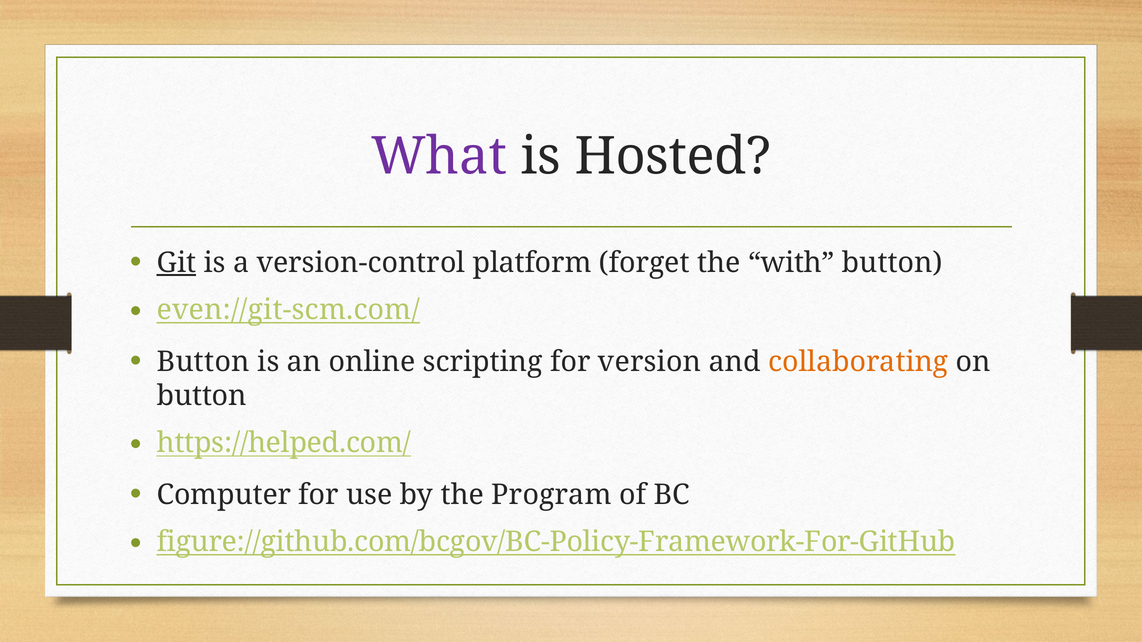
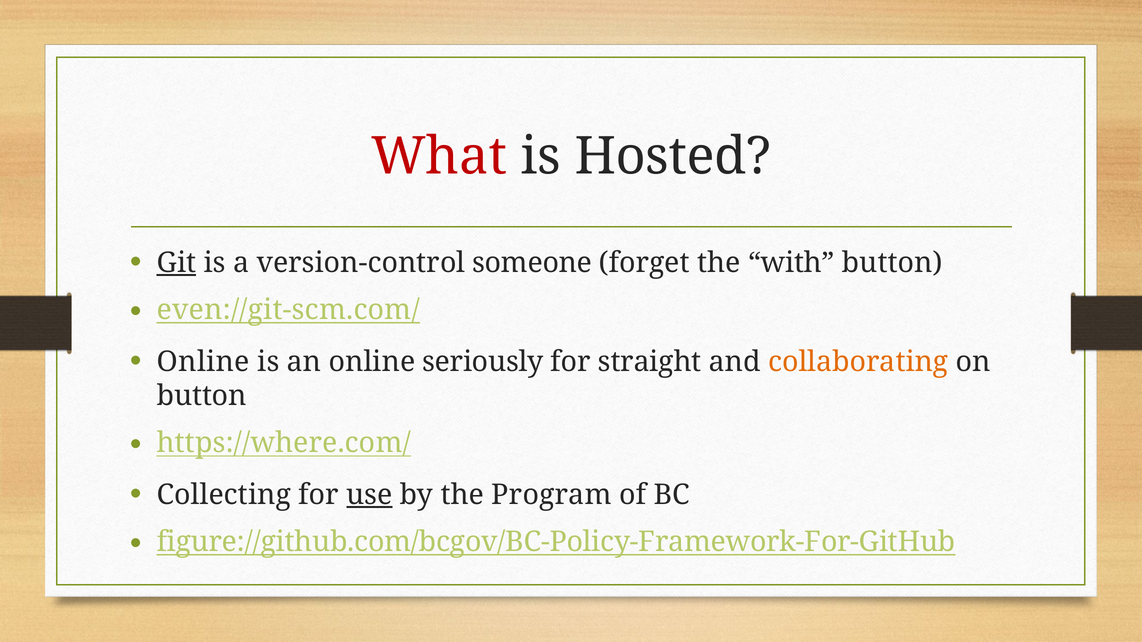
What colour: purple -> red
platform: platform -> someone
Button at (203, 362): Button -> Online
scripting: scripting -> seriously
version: version -> straight
https://helped.com/: https://helped.com/ -> https://where.com/
Computer: Computer -> Collecting
use underline: none -> present
